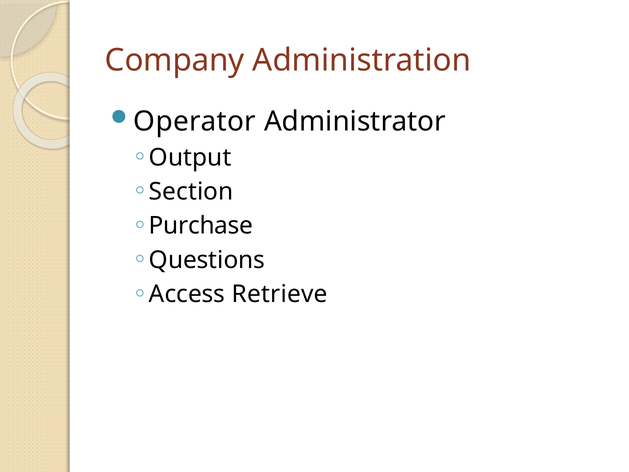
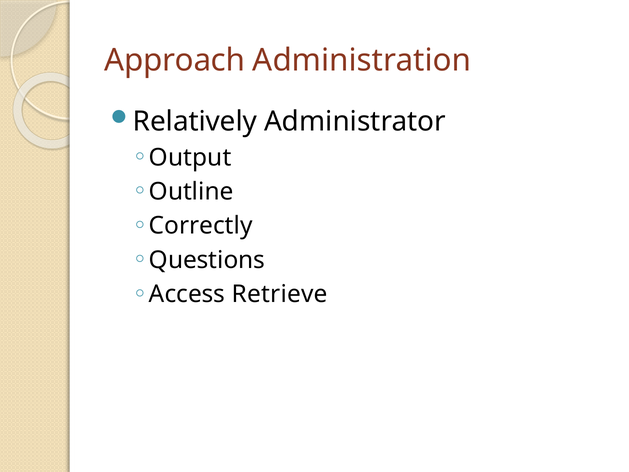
Company: Company -> Approach
Operator: Operator -> Relatively
Section: Section -> Outline
Purchase: Purchase -> Correctly
